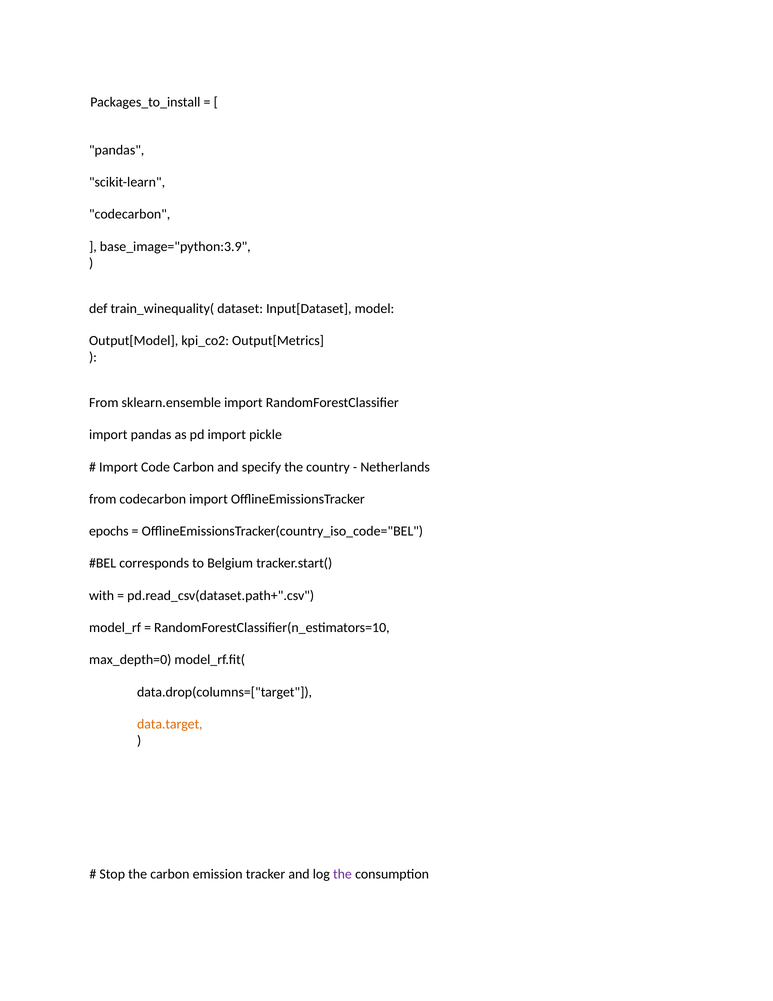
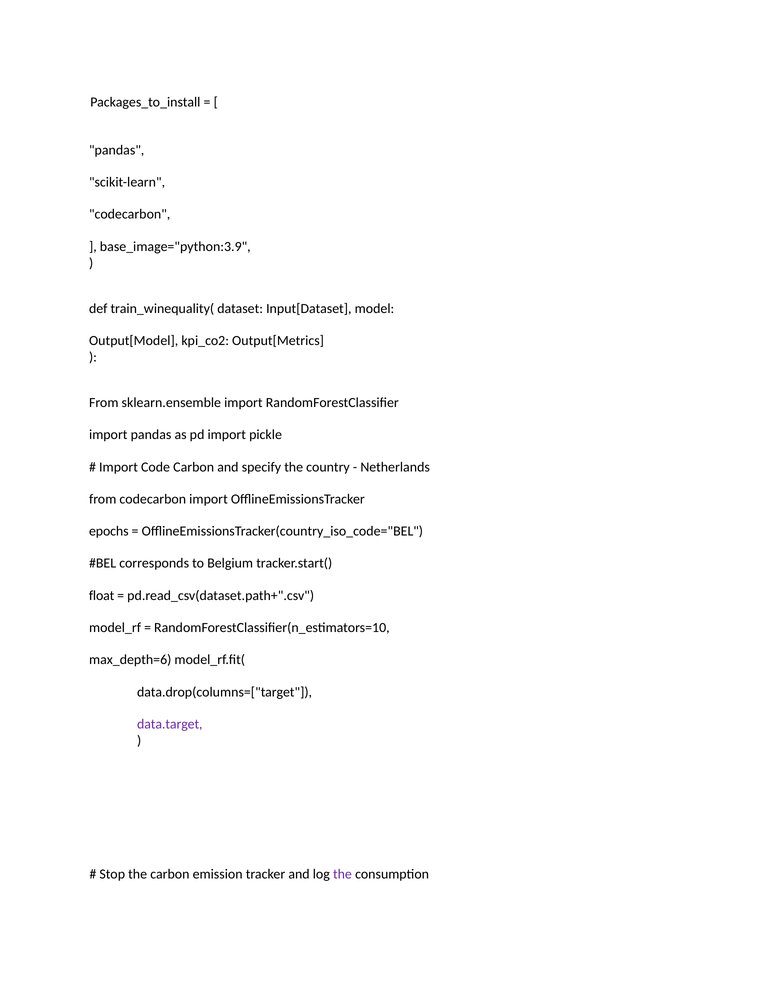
with: with -> float
max_depth=0: max_depth=0 -> max_depth=6
data.target colour: orange -> purple
